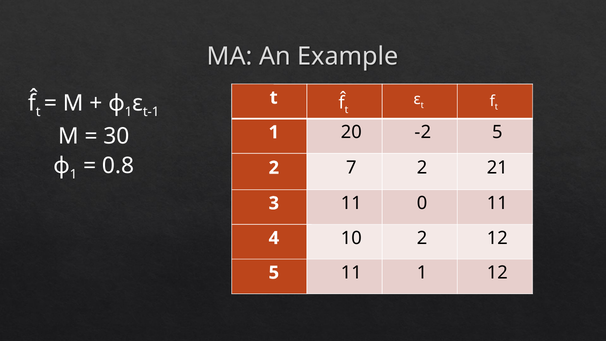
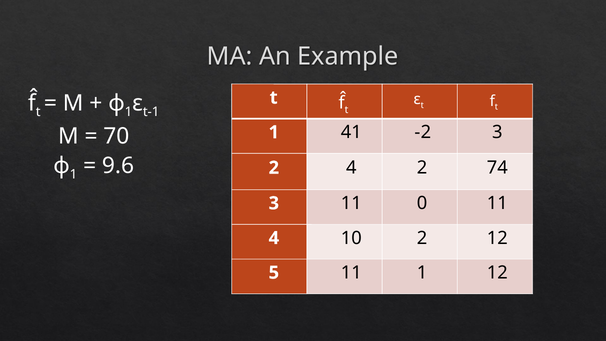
20: 20 -> 41
5 at (497, 132): 5 -> 3
30: 30 -> 70
0.8: 0.8 -> 9.6
2 7: 7 -> 4
21: 21 -> 74
